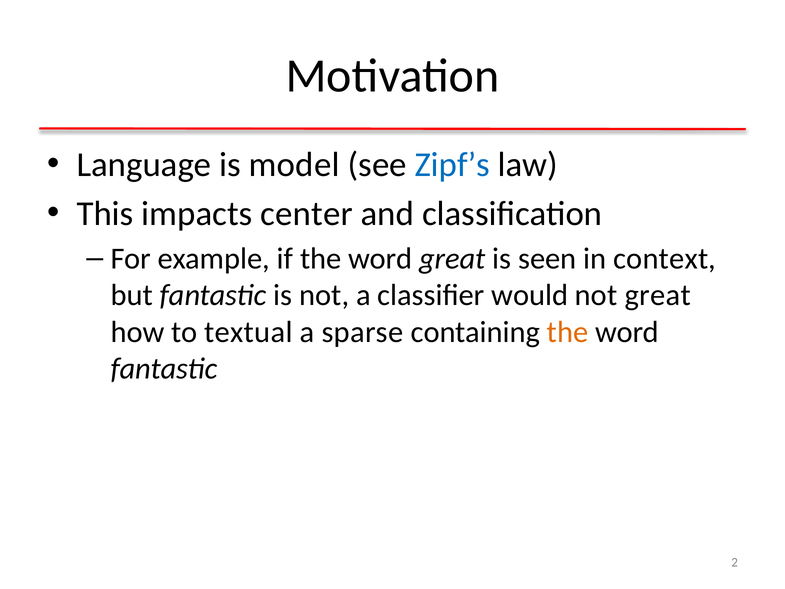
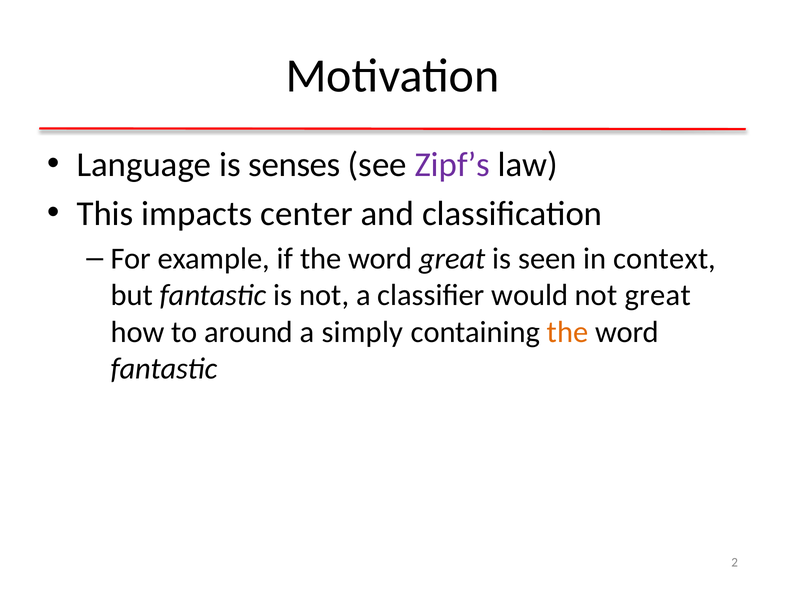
model: model -> senses
Zipf’s colour: blue -> purple
textual: textual -> around
sparse: sparse -> simply
